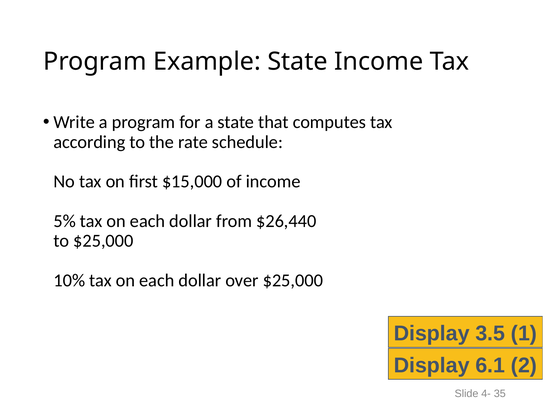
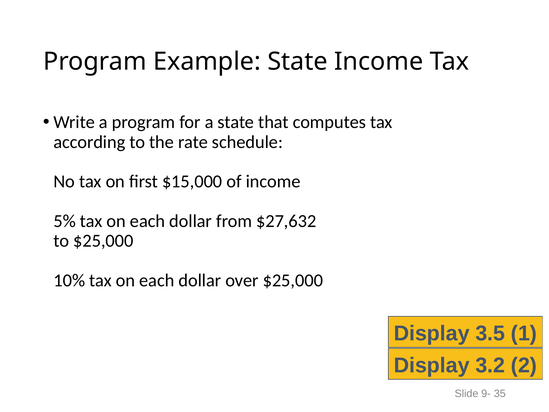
$26,440: $26,440 -> $27,632
6.1: 6.1 -> 3.2
4-: 4- -> 9-
